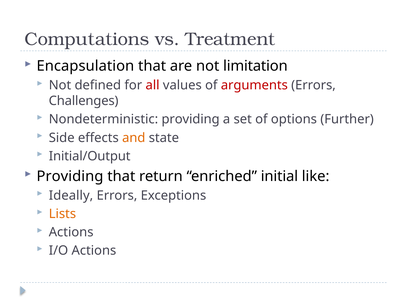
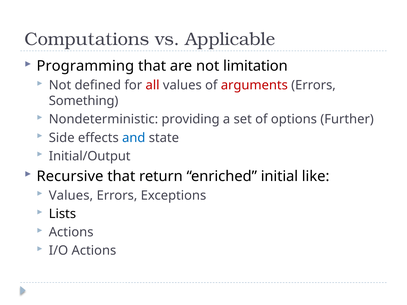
Treatment: Treatment -> Applicable
Encapsulation: Encapsulation -> Programming
Challenges: Challenges -> Something
and colour: orange -> blue
Providing at (70, 176): Providing -> Recursive
Ideally at (71, 196): Ideally -> Values
Lists colour: orange -> black
